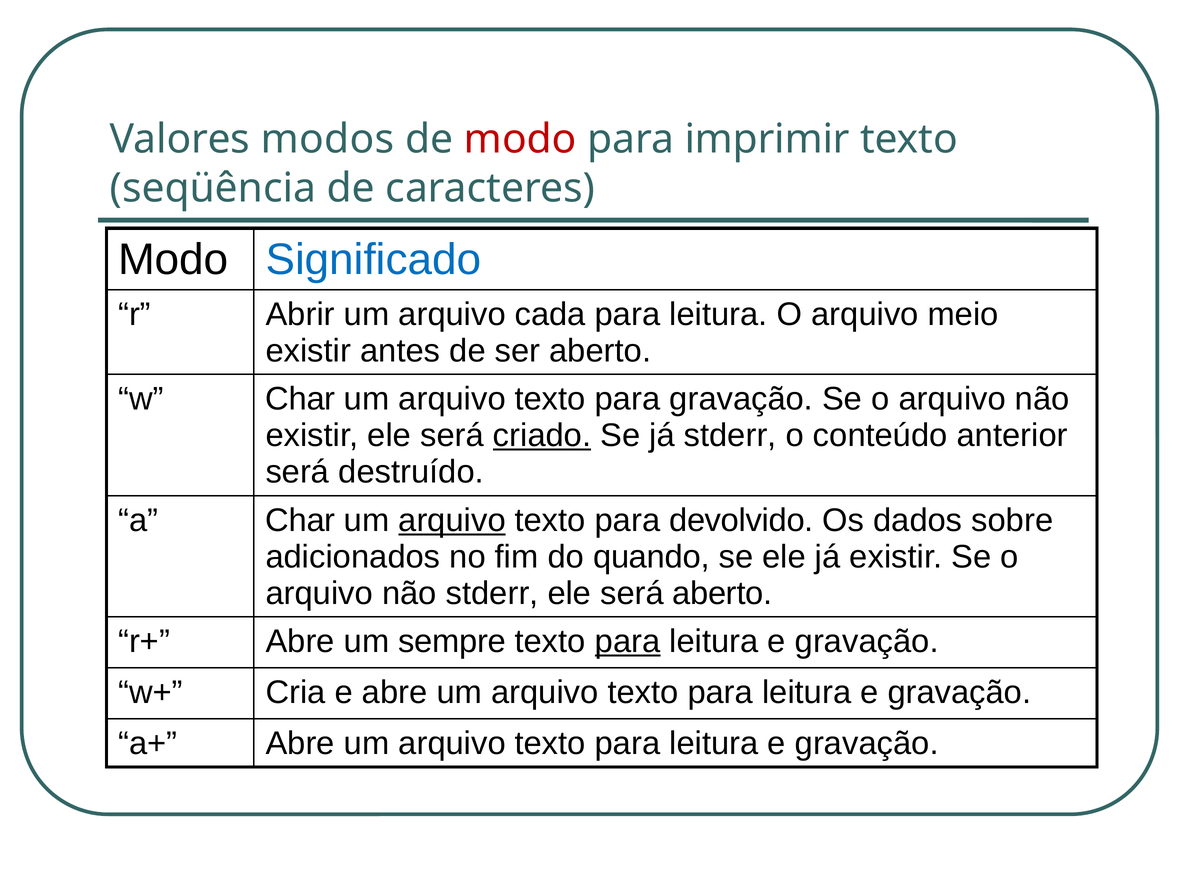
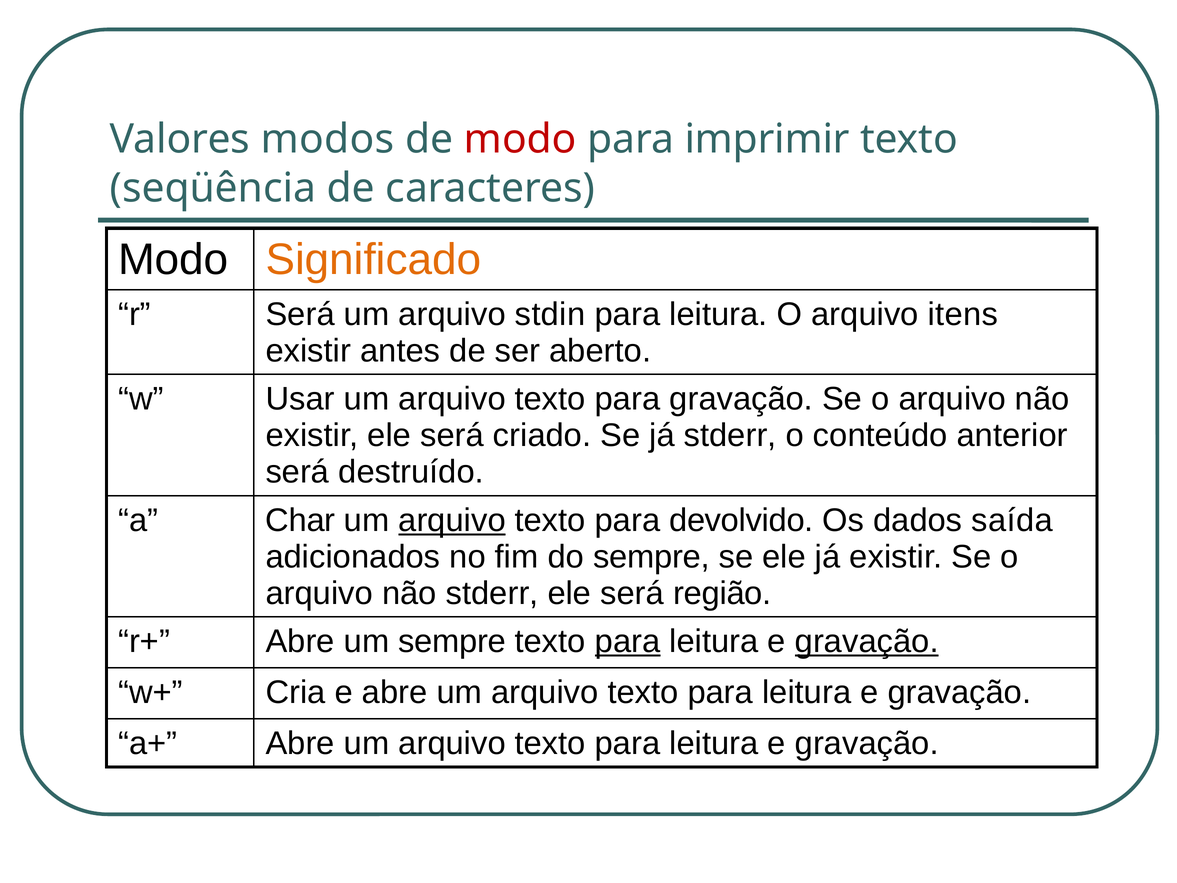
Significado colour: blue -> orange
r Abrir: Abrir -> Será
cada: cada -> stdin
meio: meio -> itens
w Char: Char -> Usar
criado underline: present -> none
sobre: sobre -> saída
do quando: quando -> sempre
será aberto: aberto -> região
gravação at (867, 641) underline: none -> present
